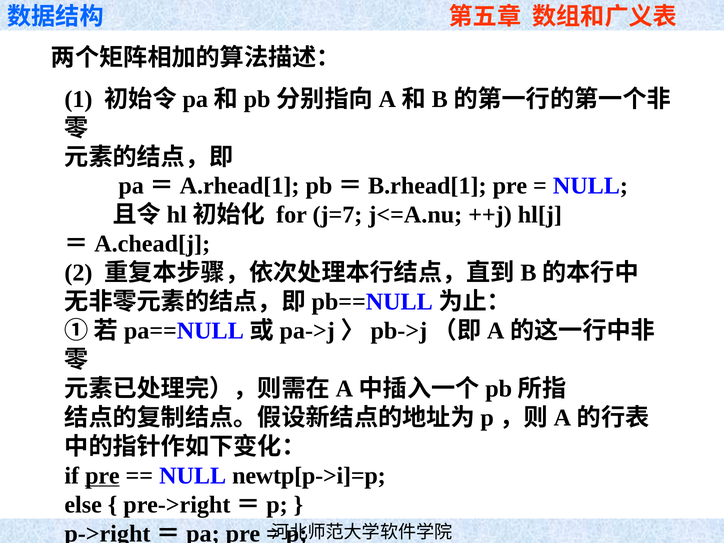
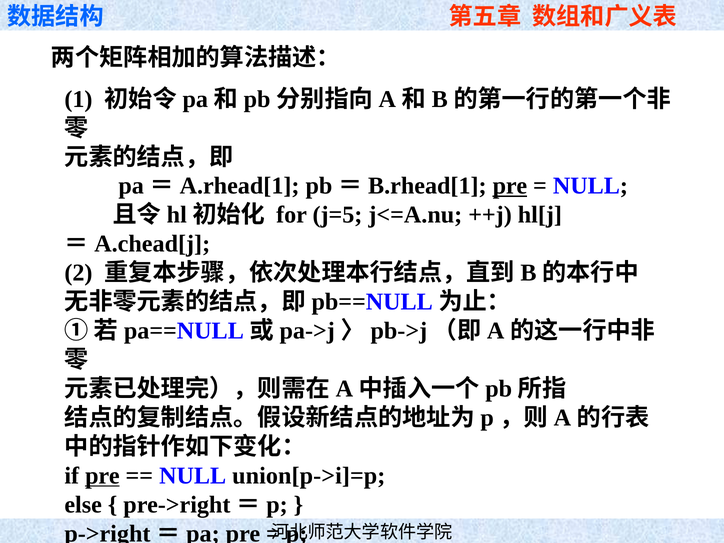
pre at (510, 186) underline: none -> present
j=7: j=7 -> j=5
newtp[p->i]=p: newtp[p->i]=p -> union[p->i]=p
